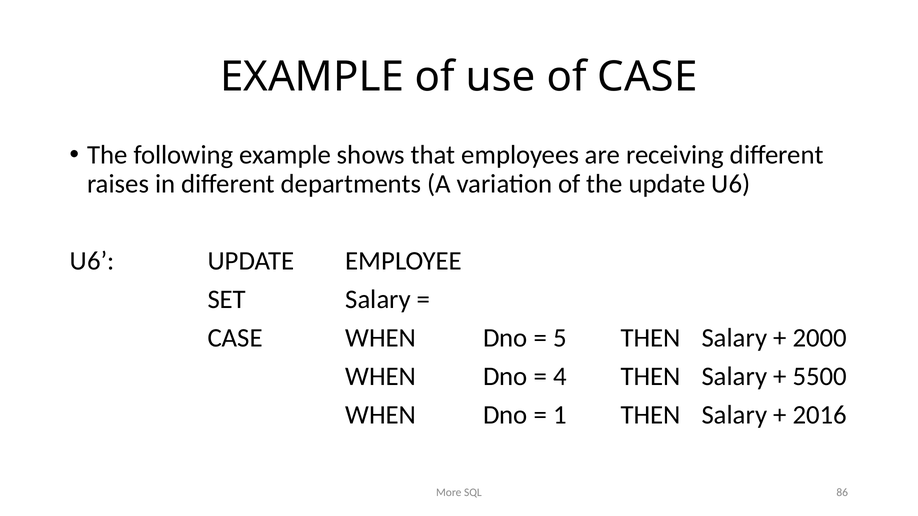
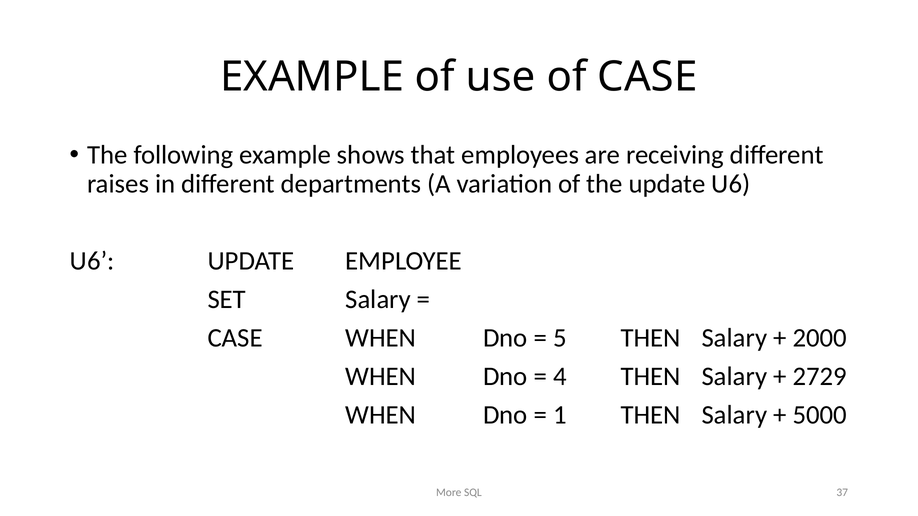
5500: 5500 -> 2729
2016: 2016 -> 5000
86: 86 -> 37
